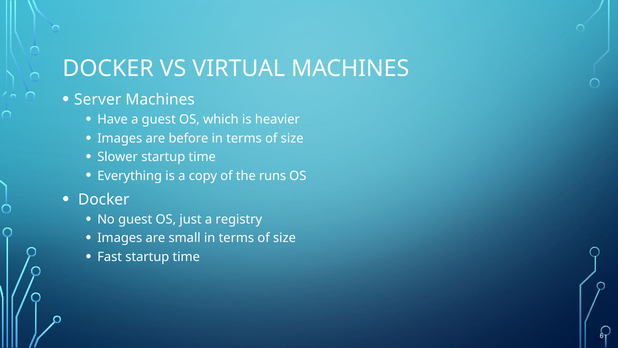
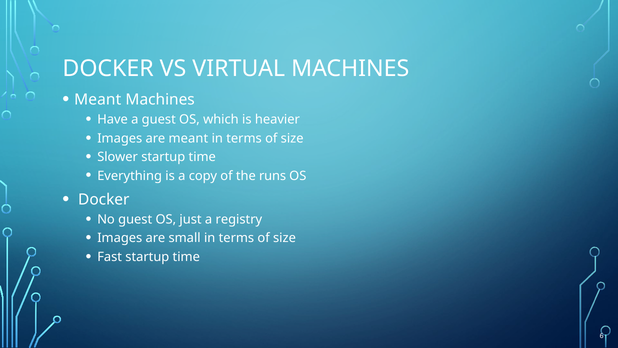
Server at (98, 99): Server -> Meant
are before: before -> meant
